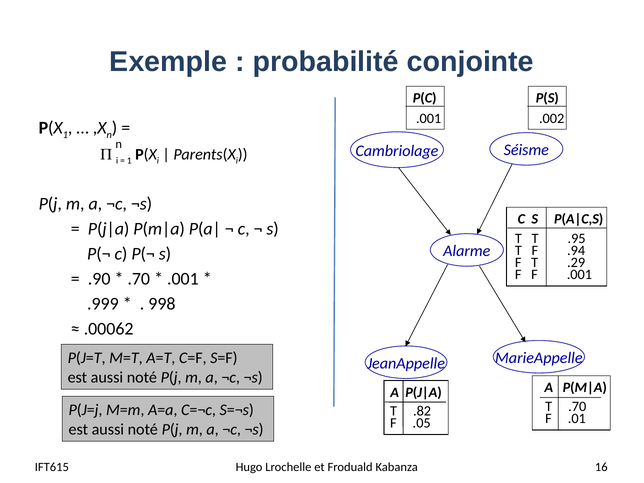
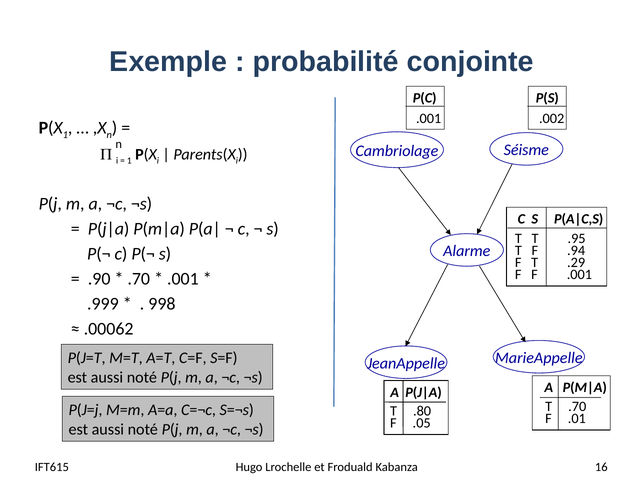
.82: .82 -> .80
